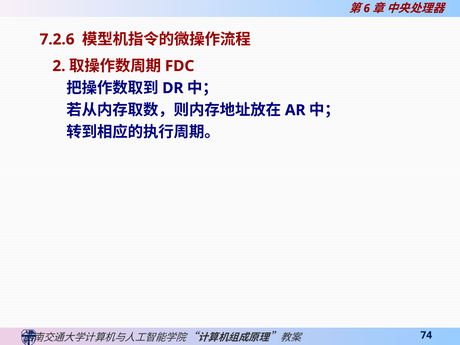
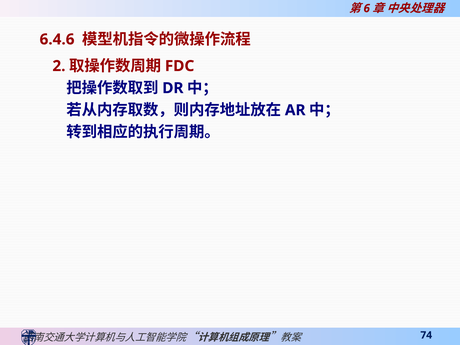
7.2.6: 7.2.6 -> 6.4.6
